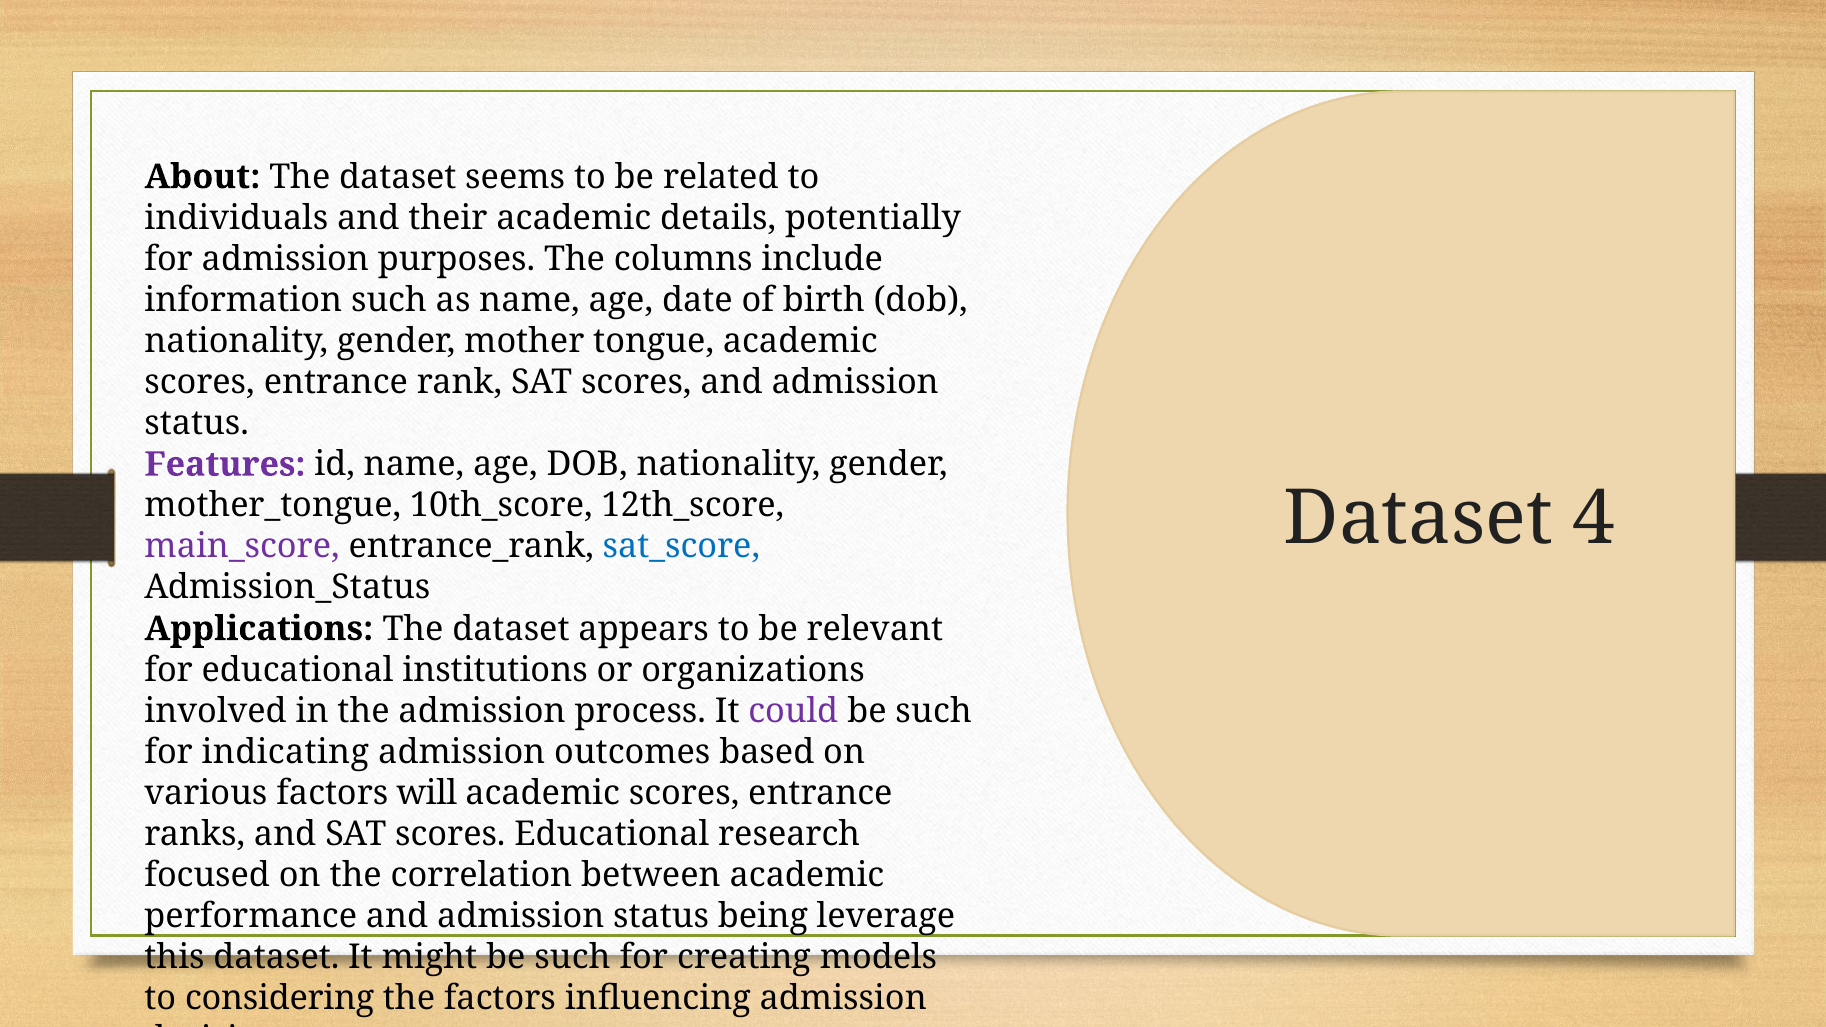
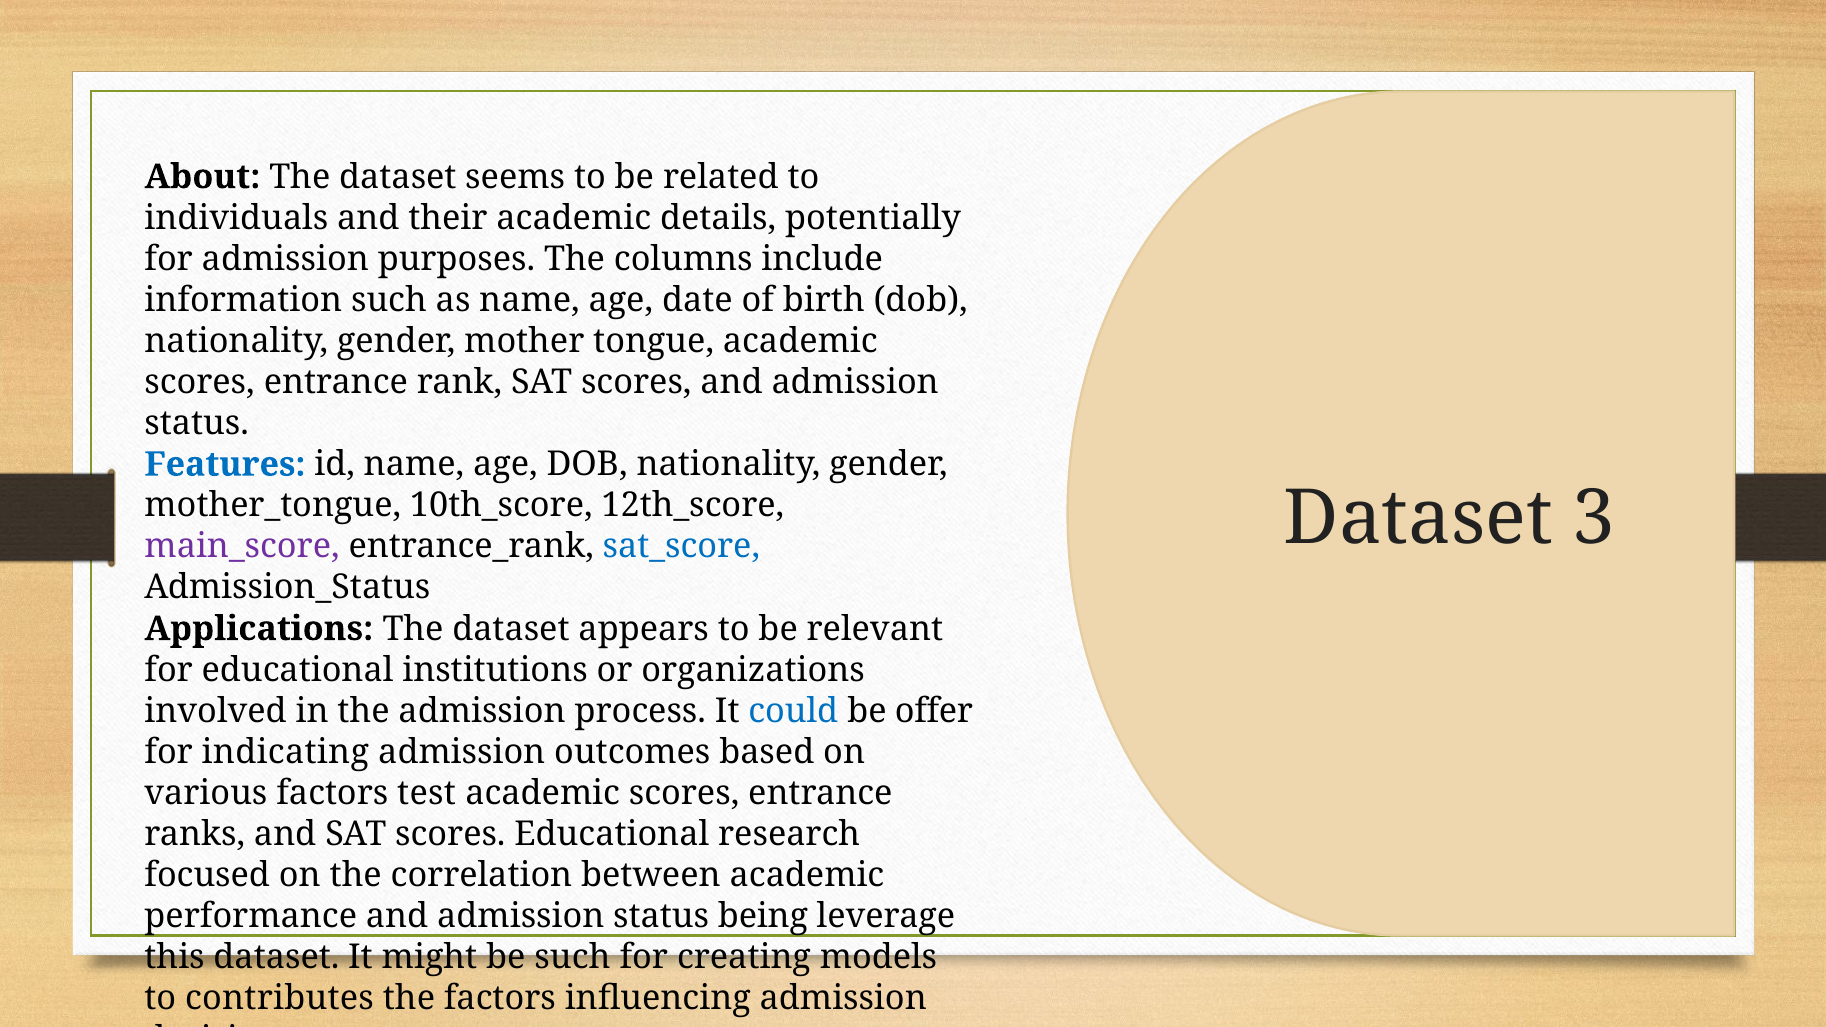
Features colour: purple -> blue
4: 4 -> 3
could colour: purple -> blue
such at (934, 711): such -> offer
will: will -> test
considering: considering -> contributes
